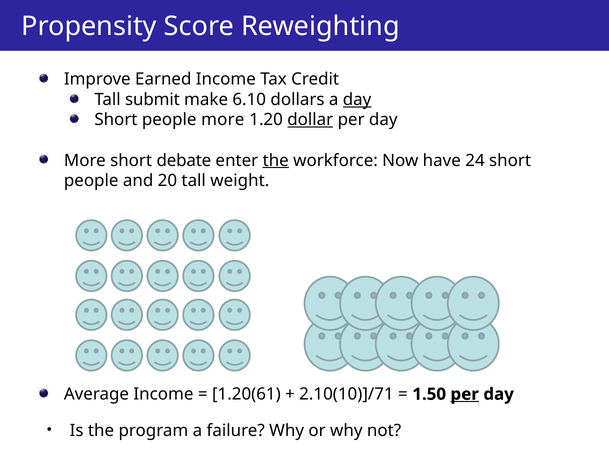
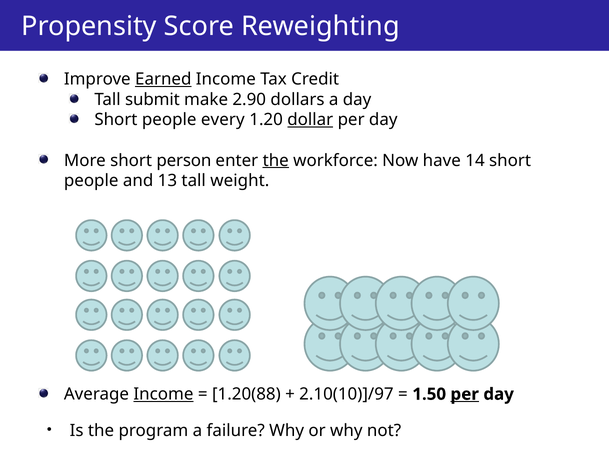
Earned underline: none -> present
6.10: 6.10 -> 2.90
day at (357, 99) underline: present -> none
people more: more -> every
debate: debate -> person
24: 24 -> 14
20: 20 -> 13
Income at (163, 394) underline: none -> present
1.20(61: 1.20(61 -> 1.20(88
2.10(10)]/71: 2.10(10)]/71 -> 2.10(10)]/97
